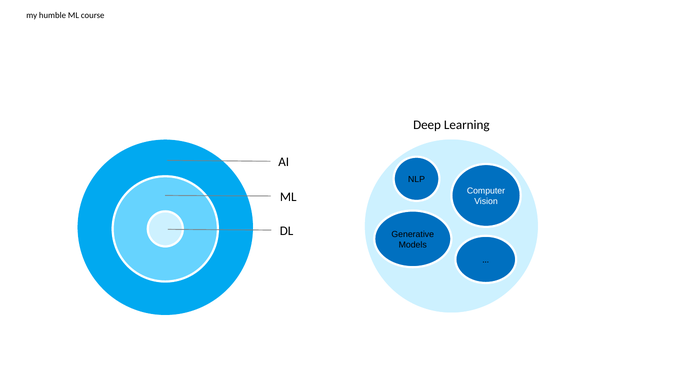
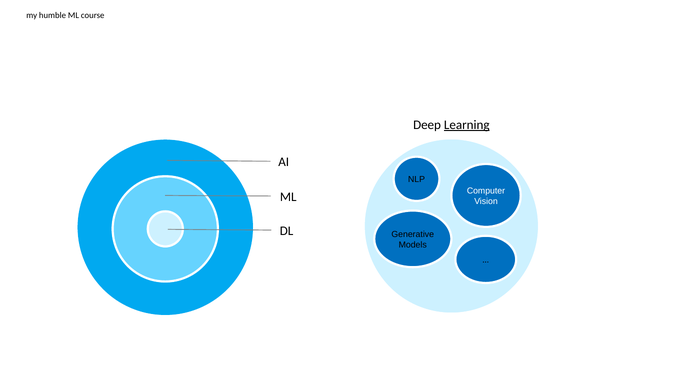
Learning underline: none -> present
